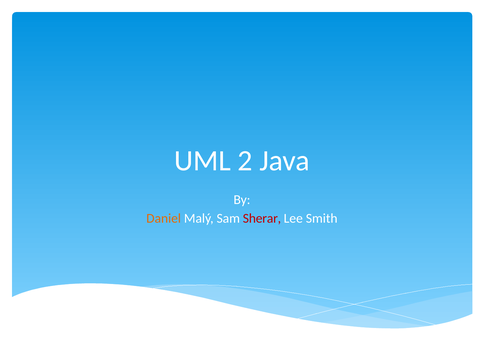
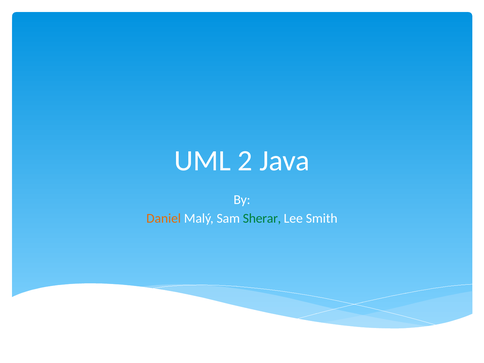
Sherar colour: red -> green
